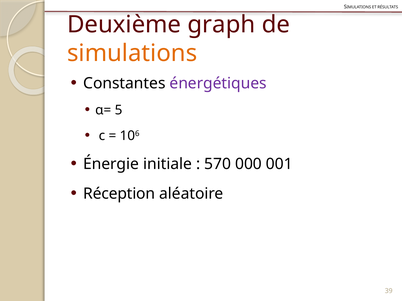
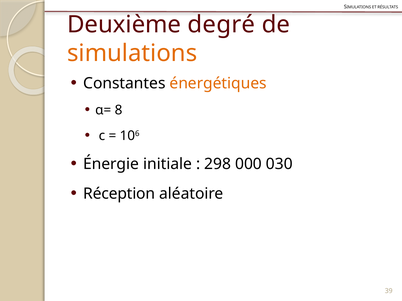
graph: graph -> degré
énergétiques colour: purple -> orange
5: 5 -> 8
570: 570 -> 298
001: 001 -> 030
